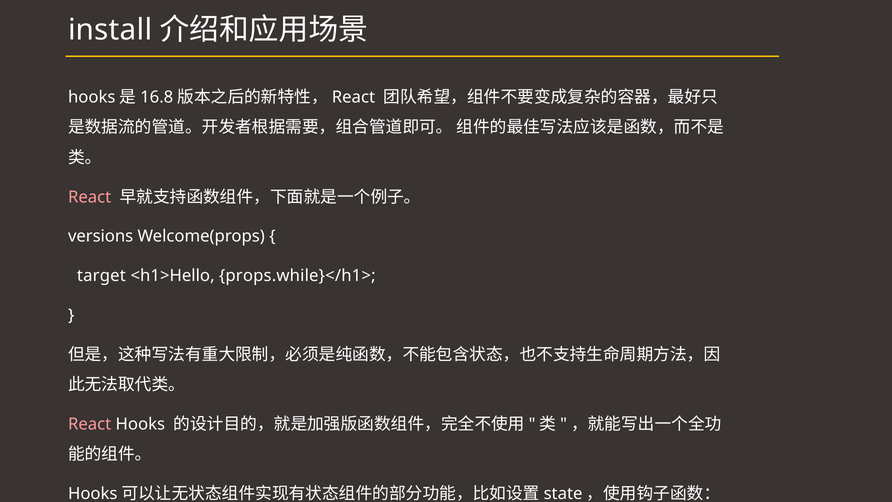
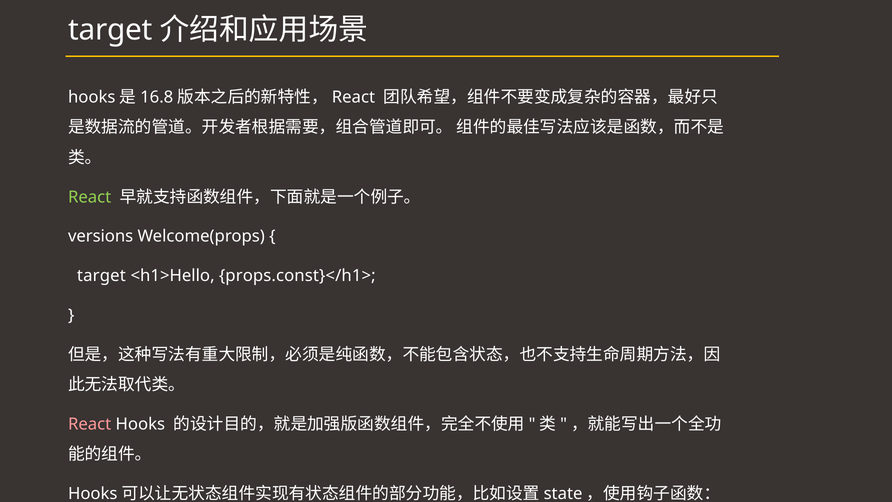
install at (110, 30): install -> target
React at (90, 197) colour: pink -> light green
props.while}</h1>: props.while}</h1> -> props.const}</h1>
